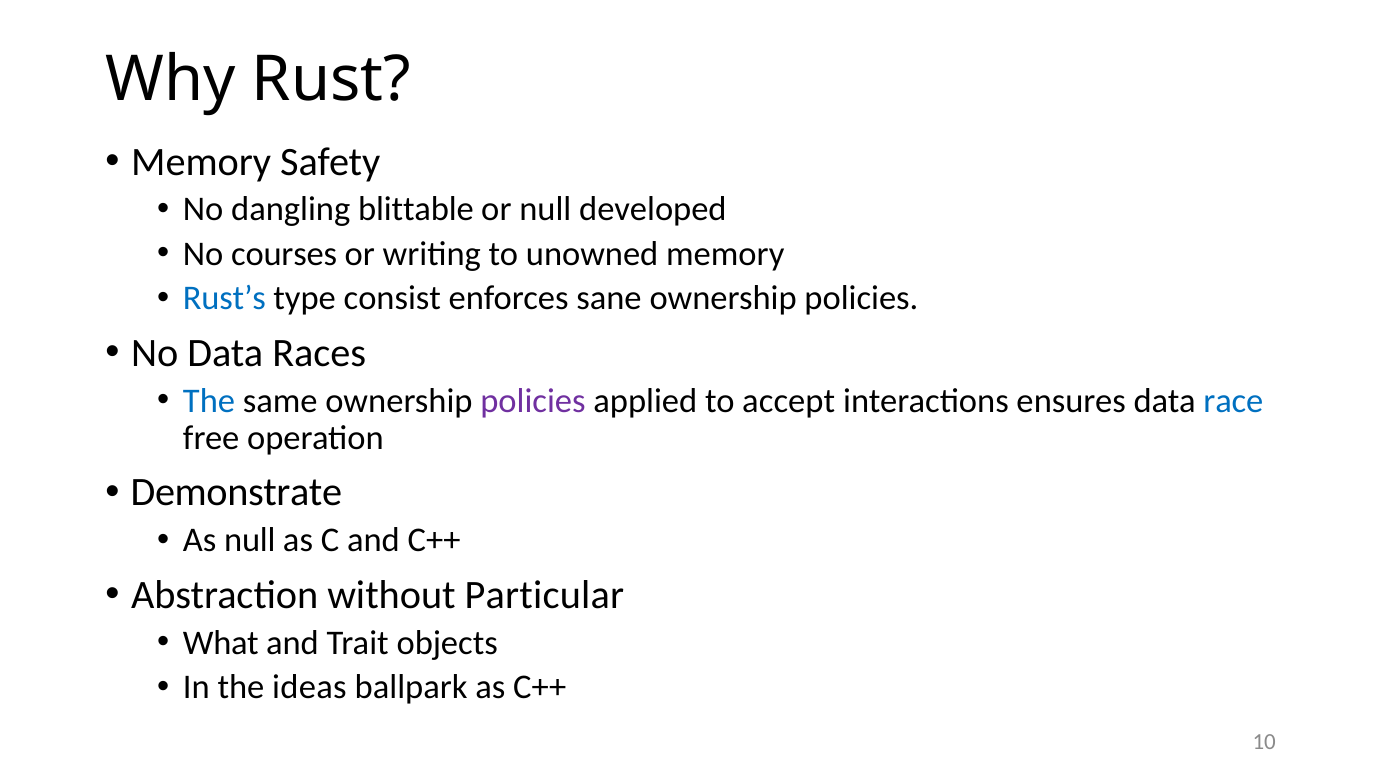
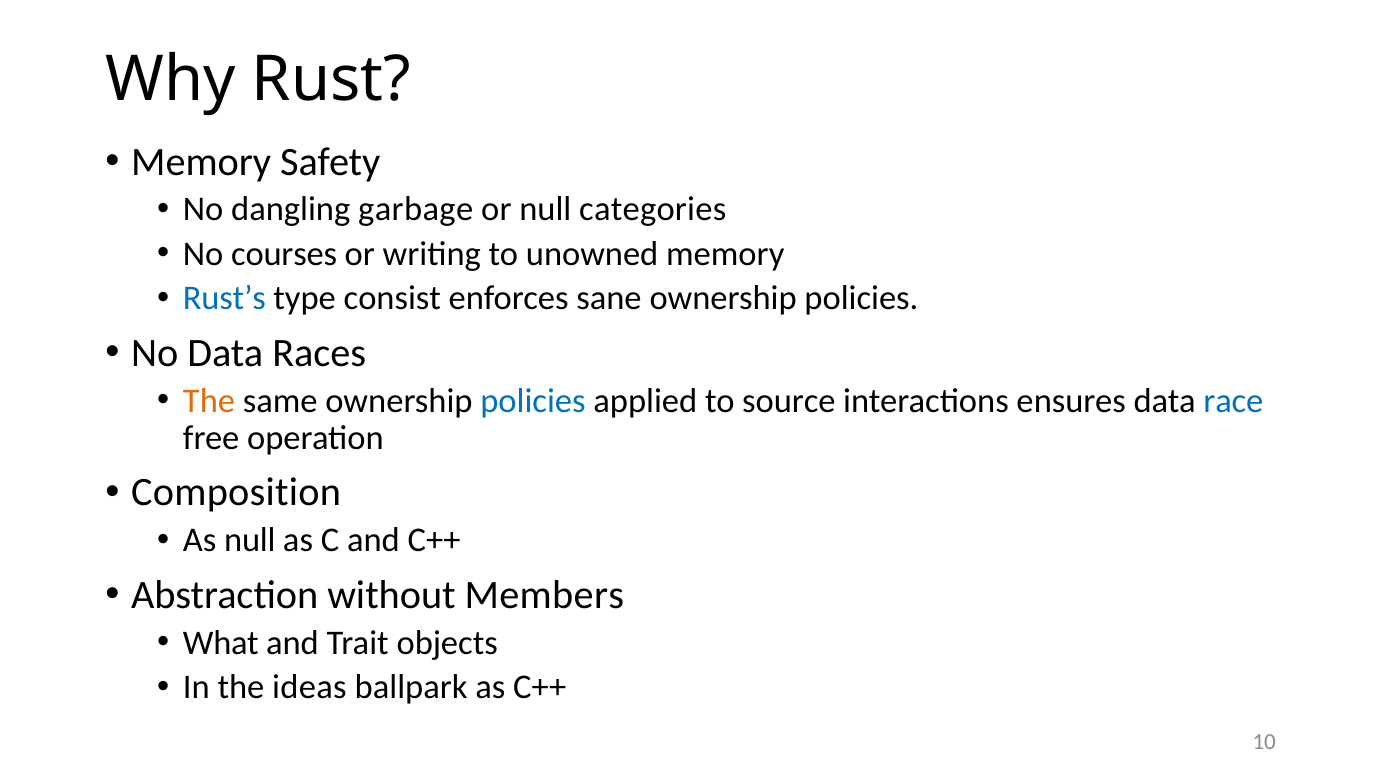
blittable: blittable -> garbage
developed: developed -> categories
The at (209, 401) colour: blue -> orange
policies at (533, 401) colour: purple -> blue
accept: accept -> source
Demonstrate: Demonstrate -> Composition
Particular: Particular -> Members
